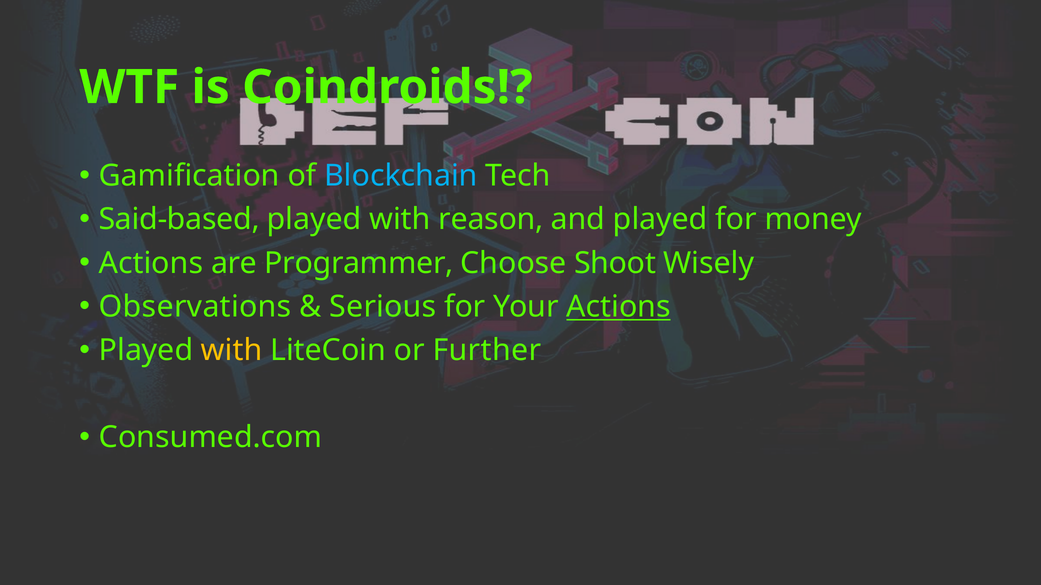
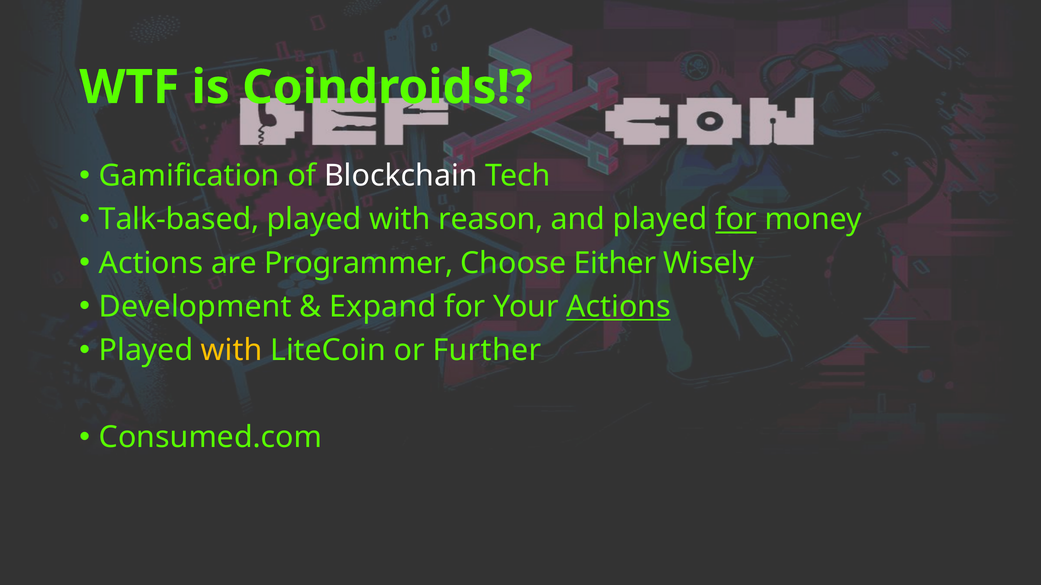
Blockchain colour: light blue -> white
Said-based: Said-based -> Talk-based
for at (736, 220) underline: none -> present
Shoot: Shoot -> Either
Observations: Observations -> Development
Serious: Serious -> Expand
